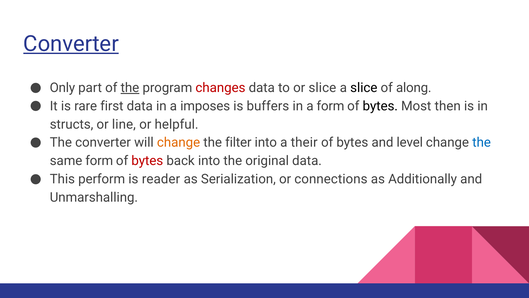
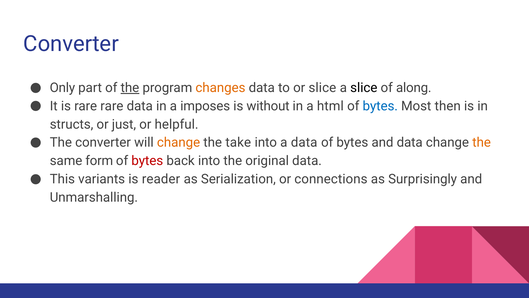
Converter at (71, 44) underline: present -> none
changes colour: red -> orange
rare first: first -> rare
buffers: buffers -> without
a form: form -> html
bytes at (380, 106) colour: black -> blue
line: line -> just
filter: filter -> take
a their: their -> data
and level: level -> data
the at (482, 142) colour: blue -> orange
perform: perform -> variants
Additionally: Additionally -> Surprisingly
